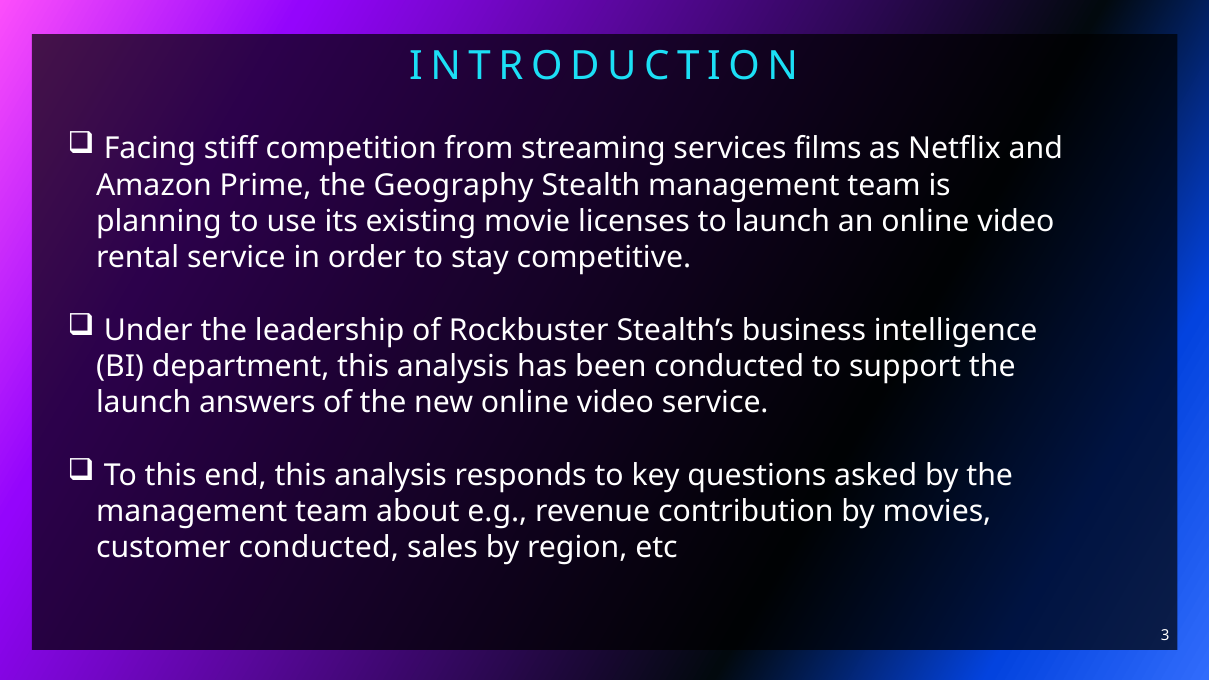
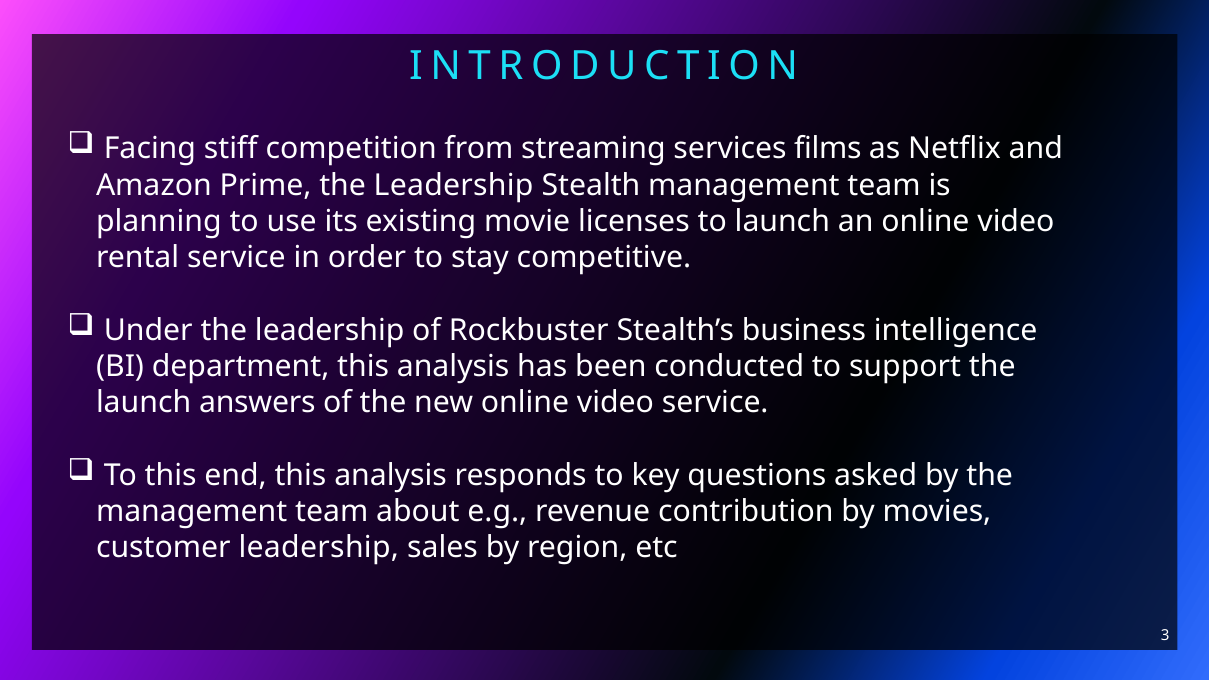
Prime the Geography: Geography -> Leadership
customer conducted: conducted -> leadership
